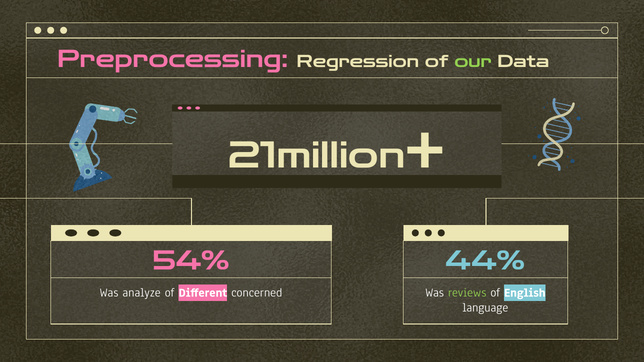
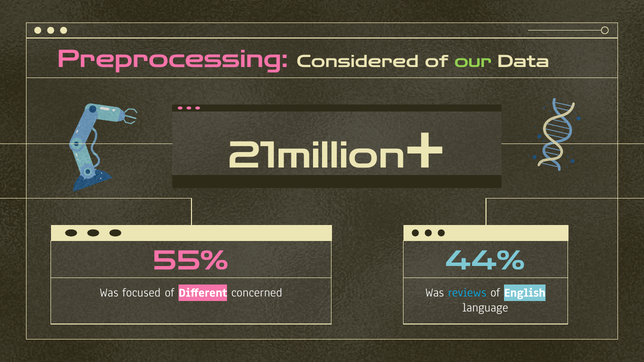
Regression: Regression -> Considered
54%: 54% -> 55%
analyze: analyze -> focused
reviews colour: light green -> light blue
